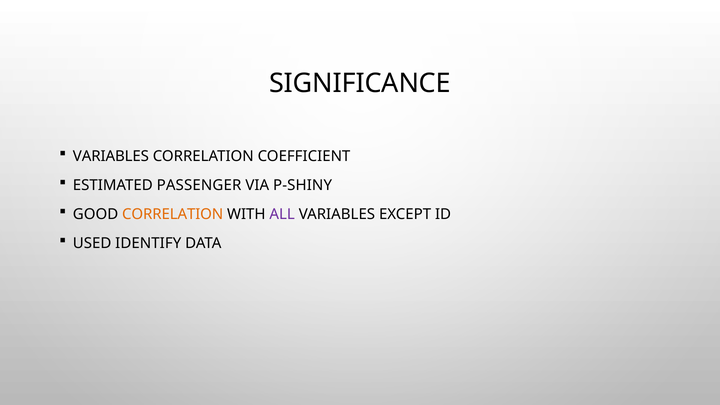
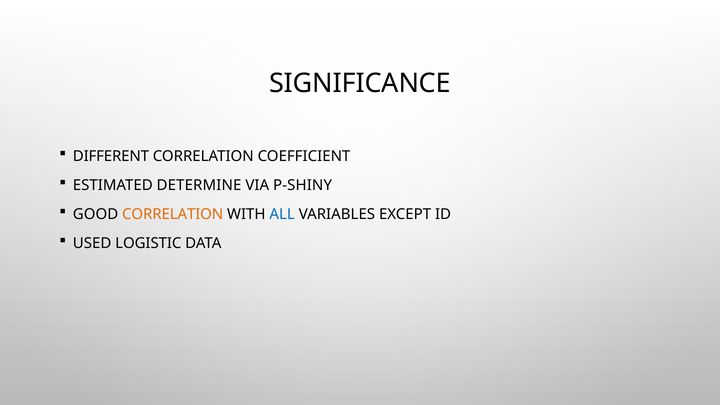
VARIABLES at (111, 156): VARIABLES -> DIFFERENT
PASSENGER: PASSENGER -> DETERMINE
ALL colour: purple -> blue
IDENTIFY: IDENTIFY -> LOGISTIC
